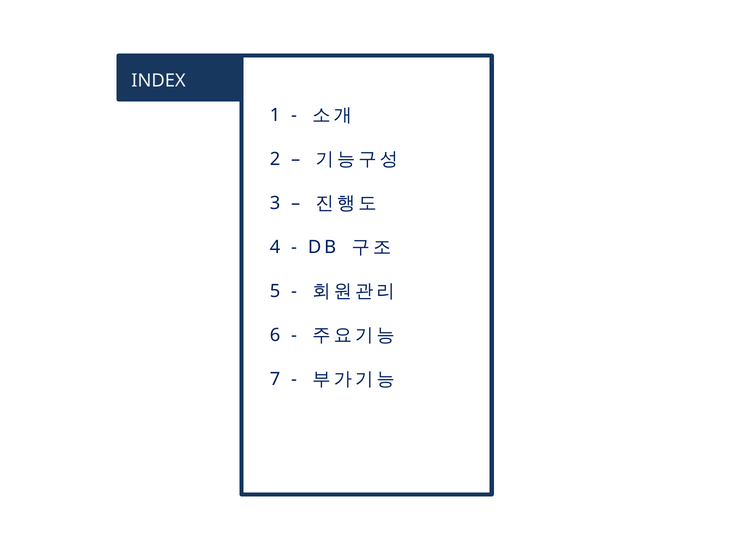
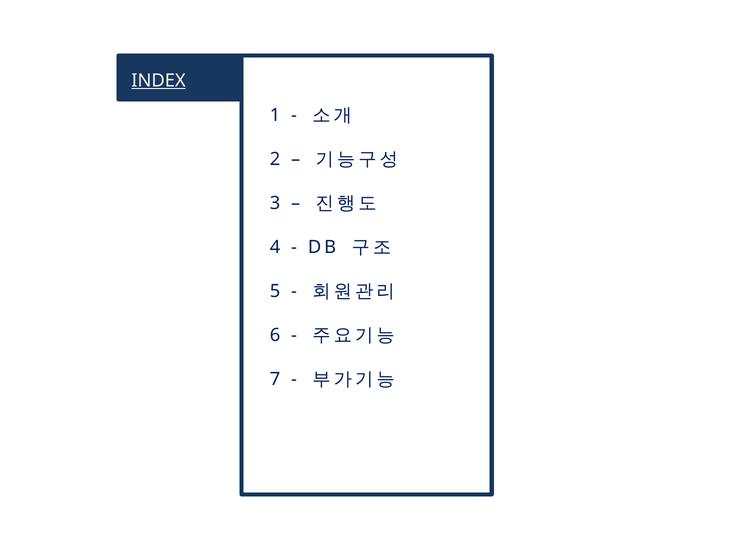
INDEX underline: none -> present
